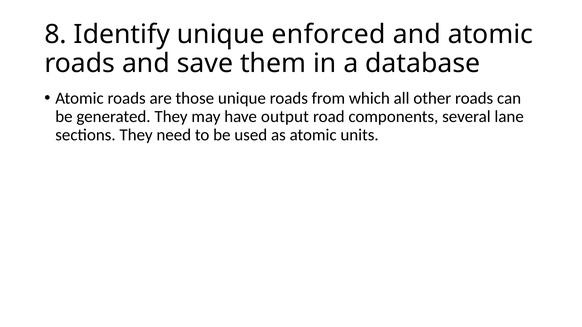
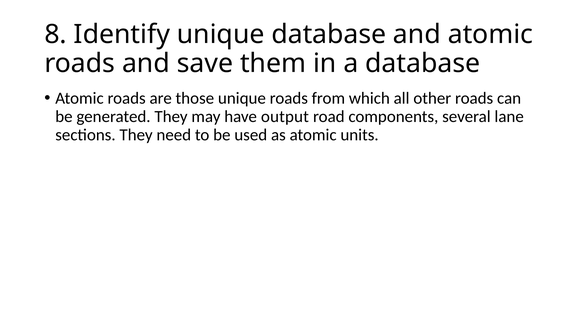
unique enforced: enforced -> database
